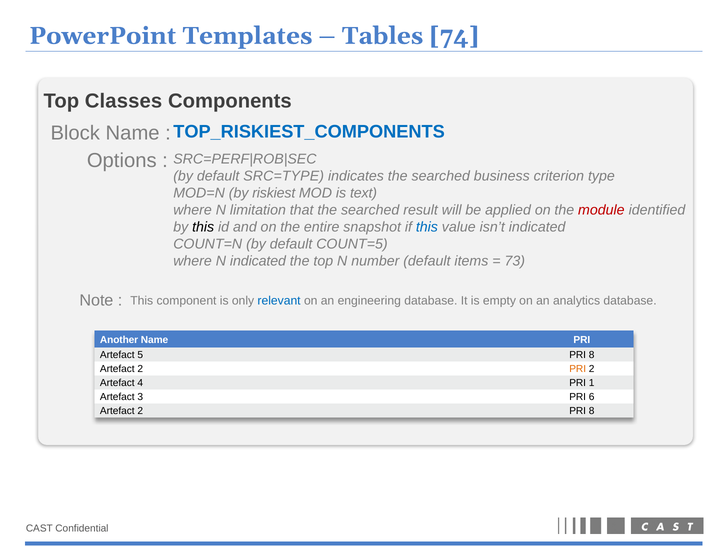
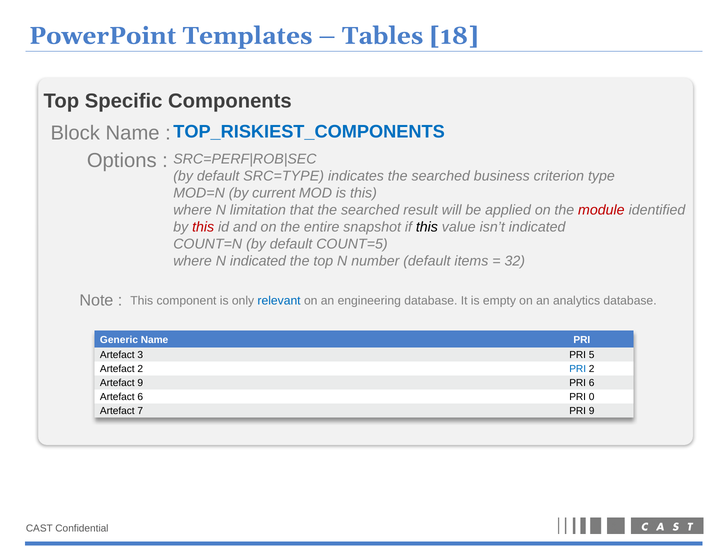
74: 74 -> 18
Classes: Classes -> Specific
riskiest: riskiest -> current
is text: text -> this
this at (203, 227) colour: black -> red
this at (427, 227) colour: blue -> black
73: 73 -> 32
Another: Another -> Generic
5: 5 -> 3
8 at (592, 355): 8 -> 5
PRI at (578, 369) colour: orange -> blue
Artefact 4: 4 -> 9
PRI 1: 1 -> 6
Artefact 3: 3 -> 6
6: 6 -> 0
2 at (140, 411): 2 -> 7
8 at (592, 411): 8 -> 9
